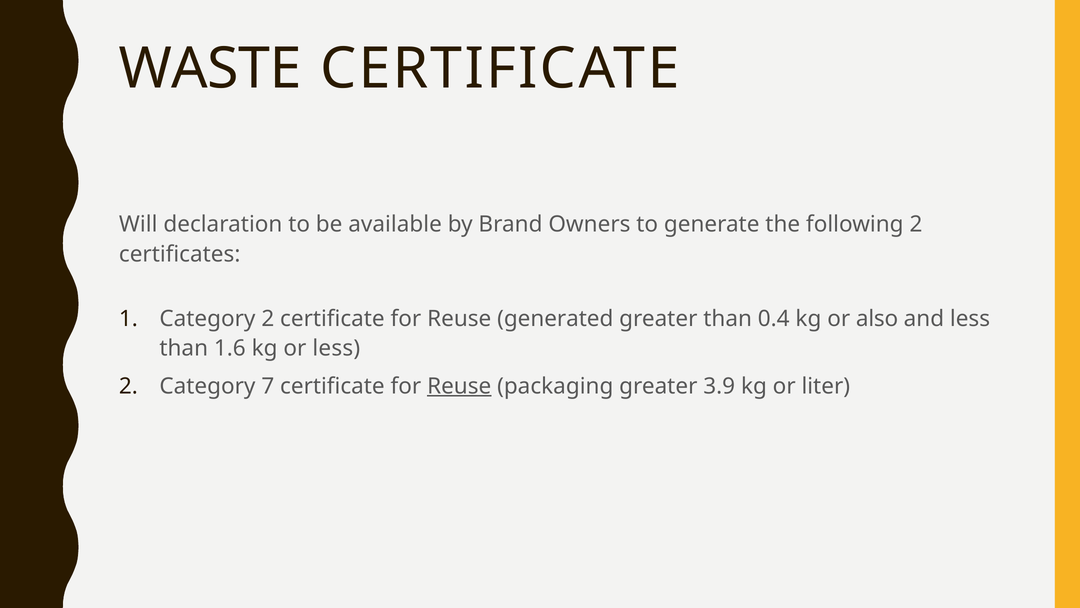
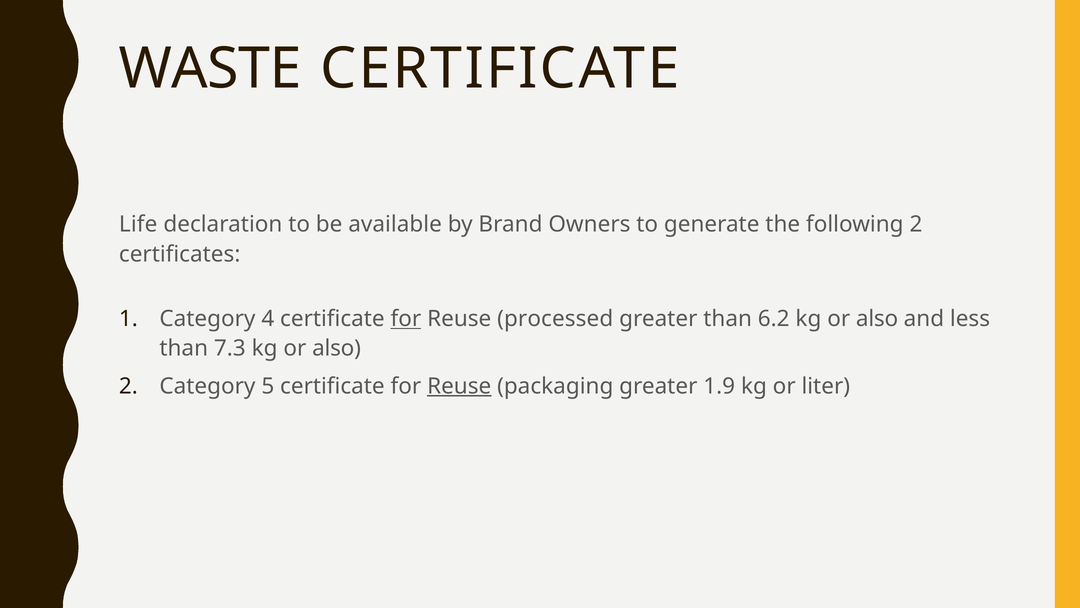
Will: Will -> Life
Category 2: 2 -> 4
for at (406, 319) underline: none -> present
generated: generated -> processed
0.4: 0.4 -> 6.2
1.6: 1.6 -> 7.3
less at (336, 348): less -> also
7: 7 -> 5
3.9: 3.9 -> 1.9
